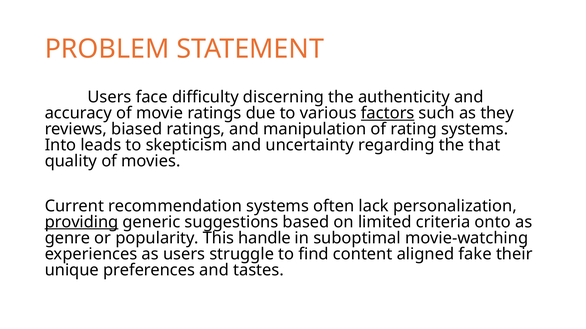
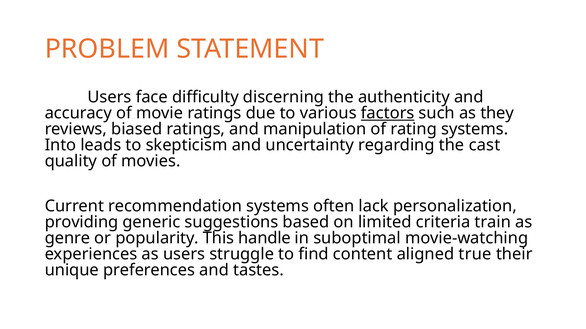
that: that -> cast
providing underline: present -> none
onto: onto -> train
fake: fake -> true
